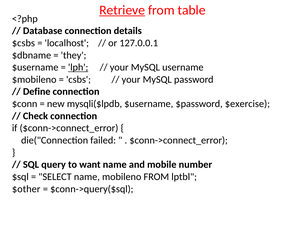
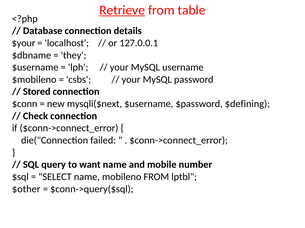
$csbs: $csbs -> $your
lph underline: present -> none
Define: Define -> Stored
mysqli($lpdb: mysqli($lpdb -> mysqli($next
$exercise: $exercise -> $defining
